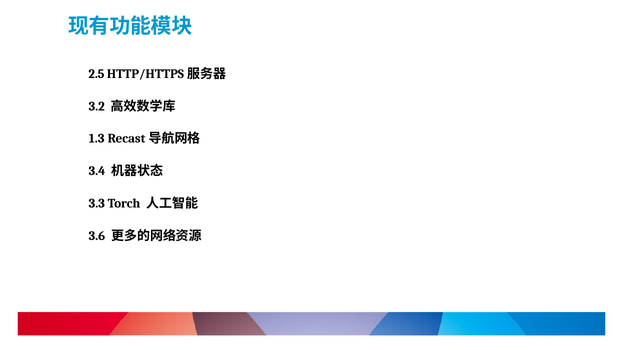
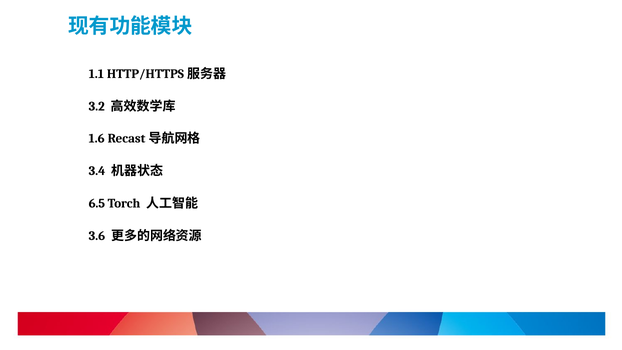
2.5: 2.5 -> 1.1
1.3: 1.3 -> 1.6
3.3: 3.3 -> 6.5
